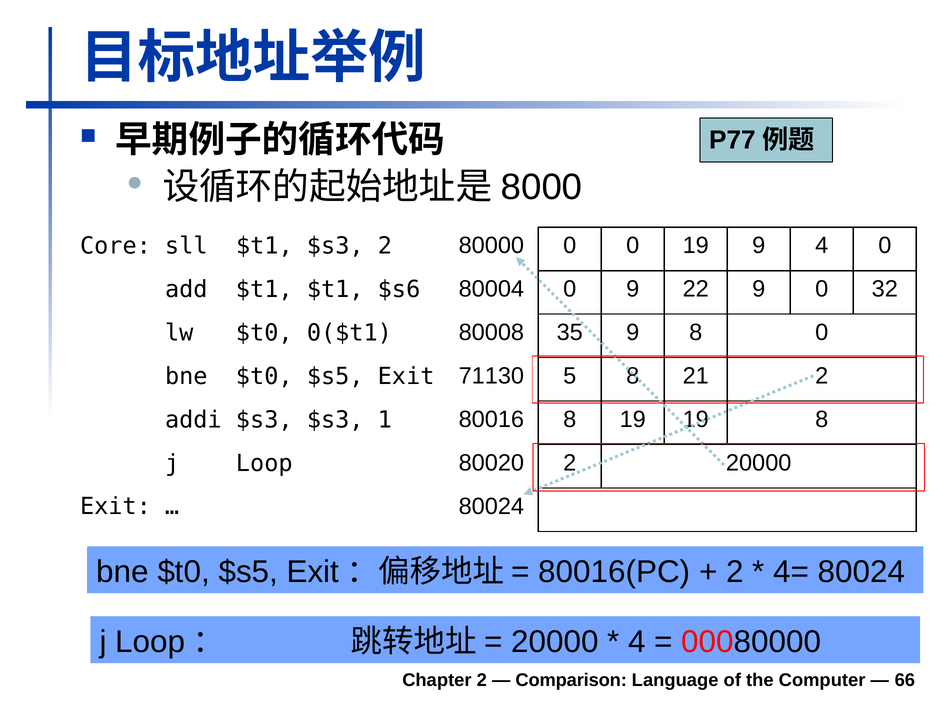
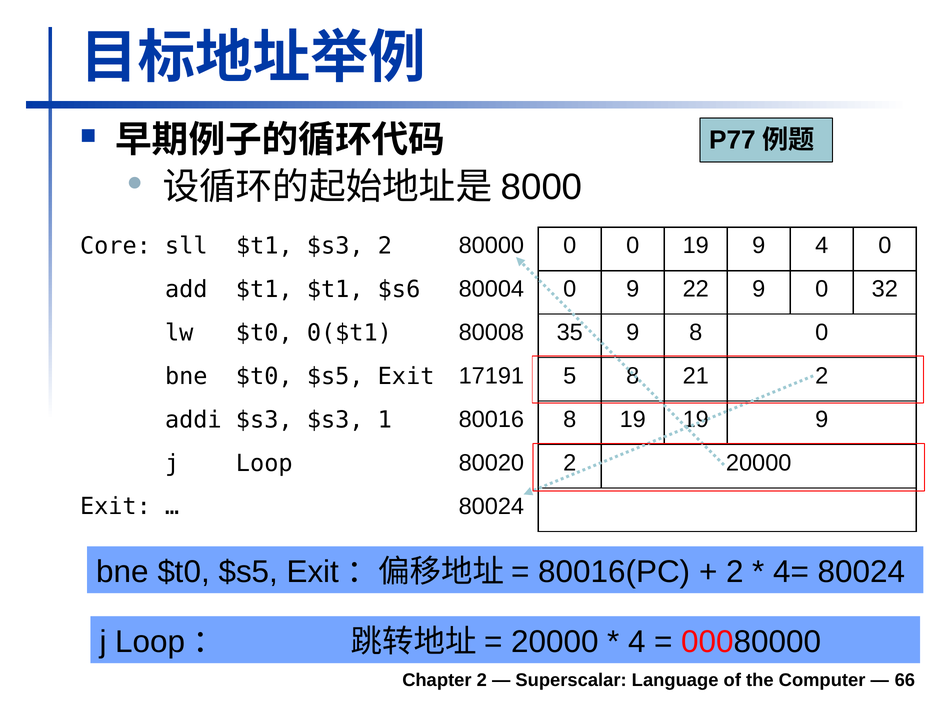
71130: 71130 -> 17191
19 19 8: 8 -> 9
Comparison: Comparison -> Superscalar
